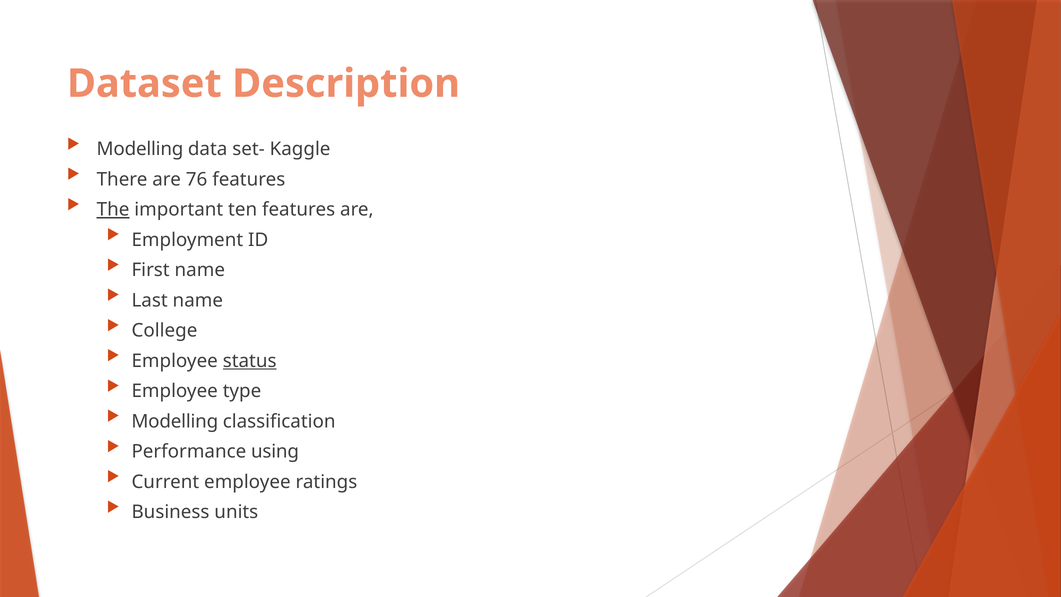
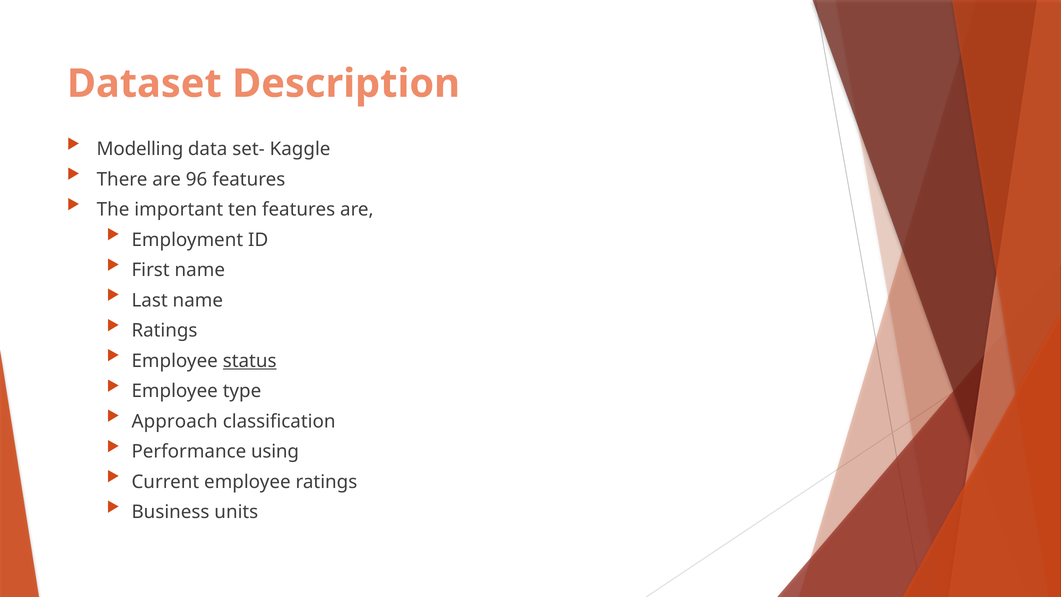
76: 76 -> 96
The underline: present -> none
College at (164, 331): College -> Ratings
Modelling at (175, 421): Modelling -> Approach
